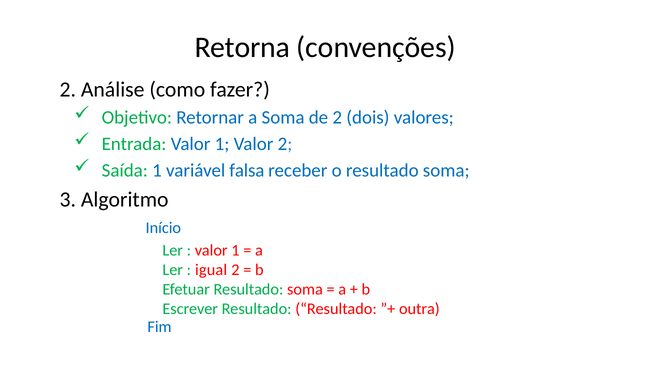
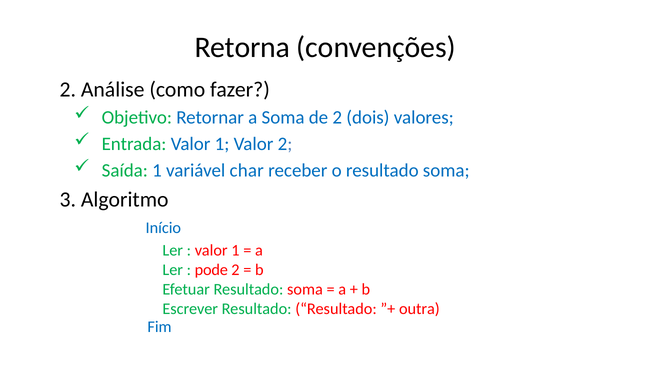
falsa: falsa -> char
igual: igual -> pode
